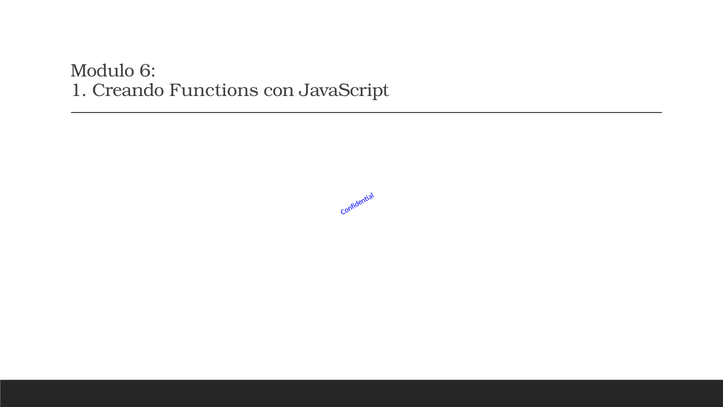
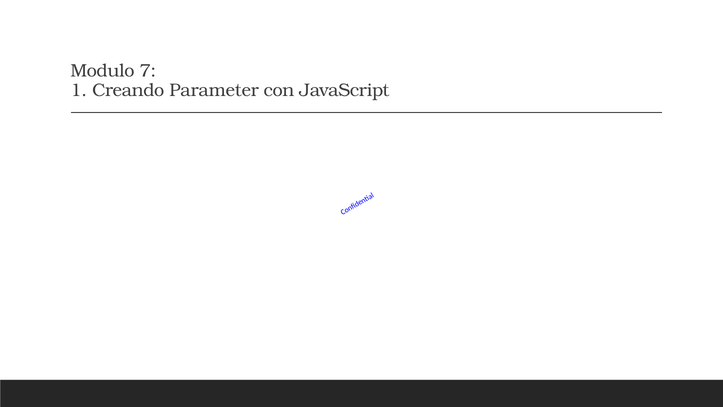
6: 6 -> 7
Functions: Functions -> Parameter
